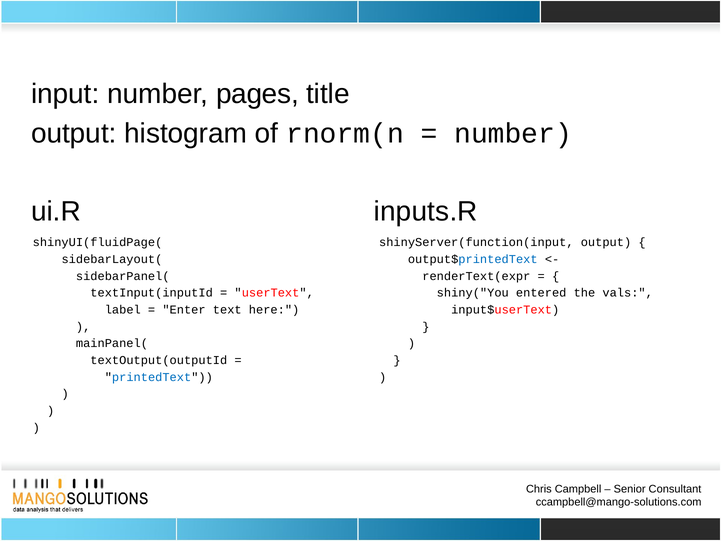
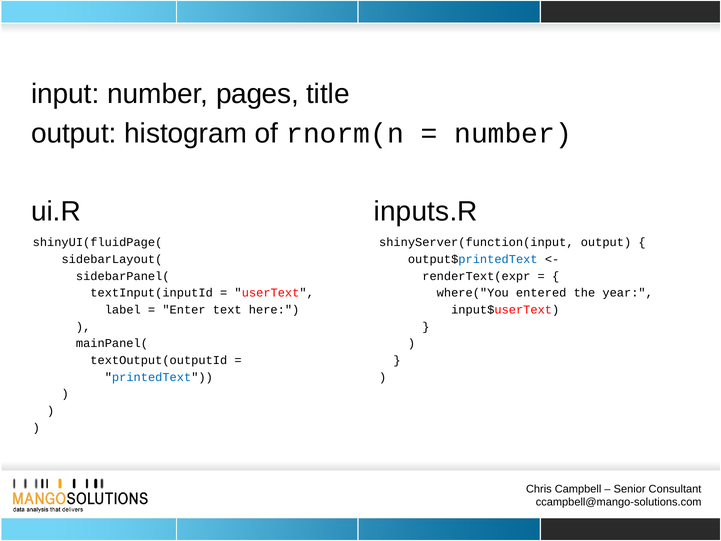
shiny("You: shiny("You -> where("You
vals: vals -> year
